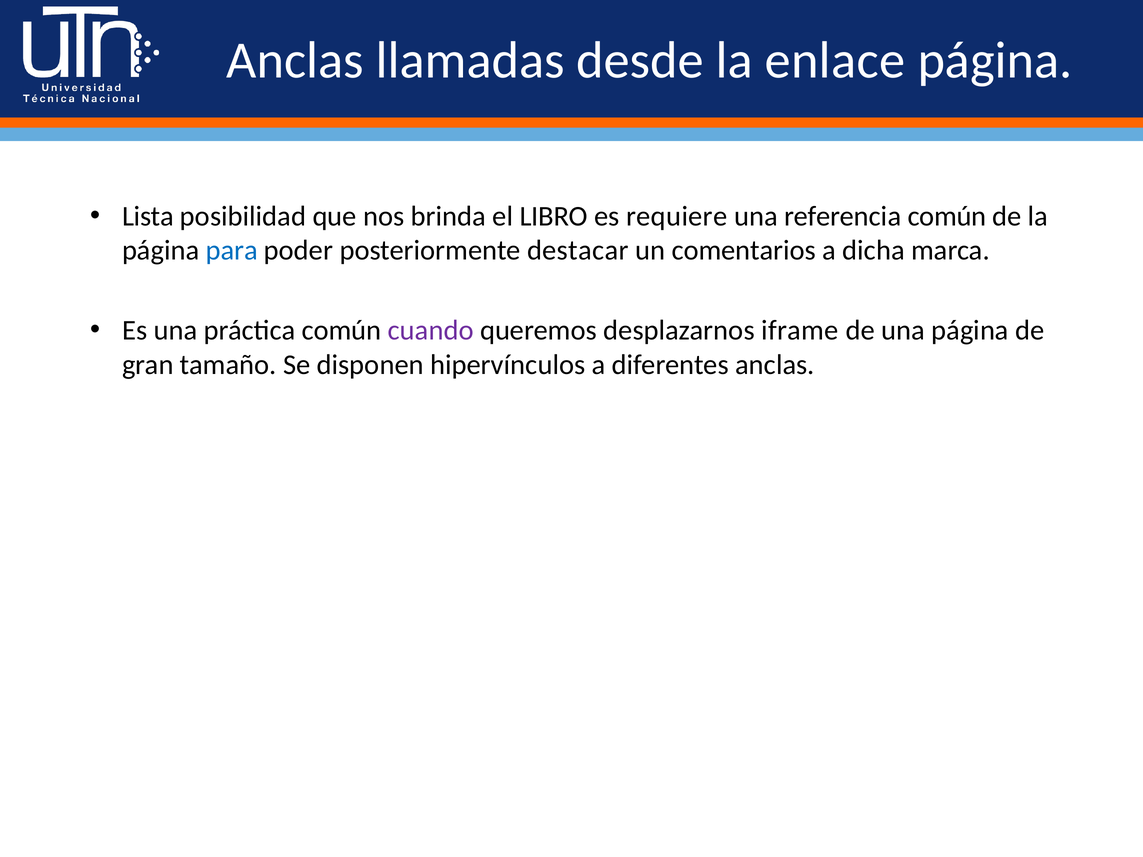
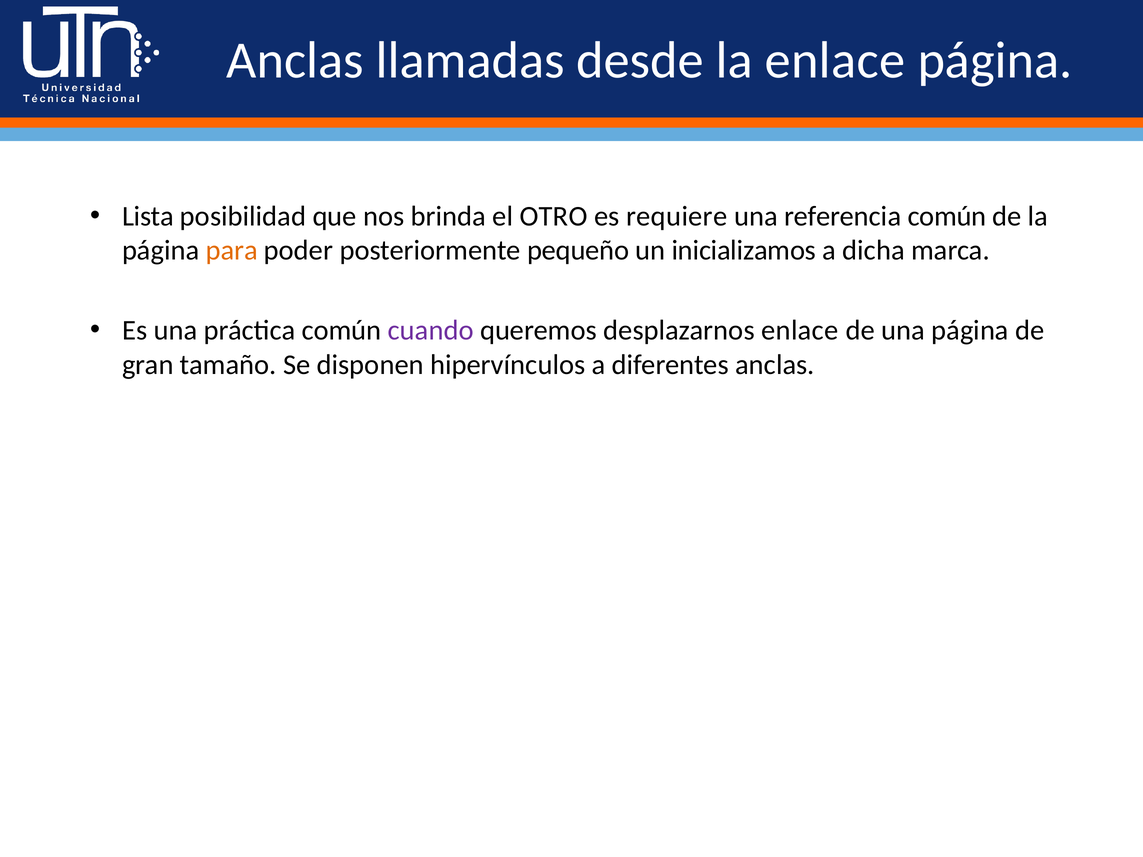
LIBRO: LIBRO -> OTRO
para colour: blue -> orange
destacar: destacar -> pequeño
comentarios: comentarios -> inicializamos
desplazarnos iframe: iframe -> enlace
